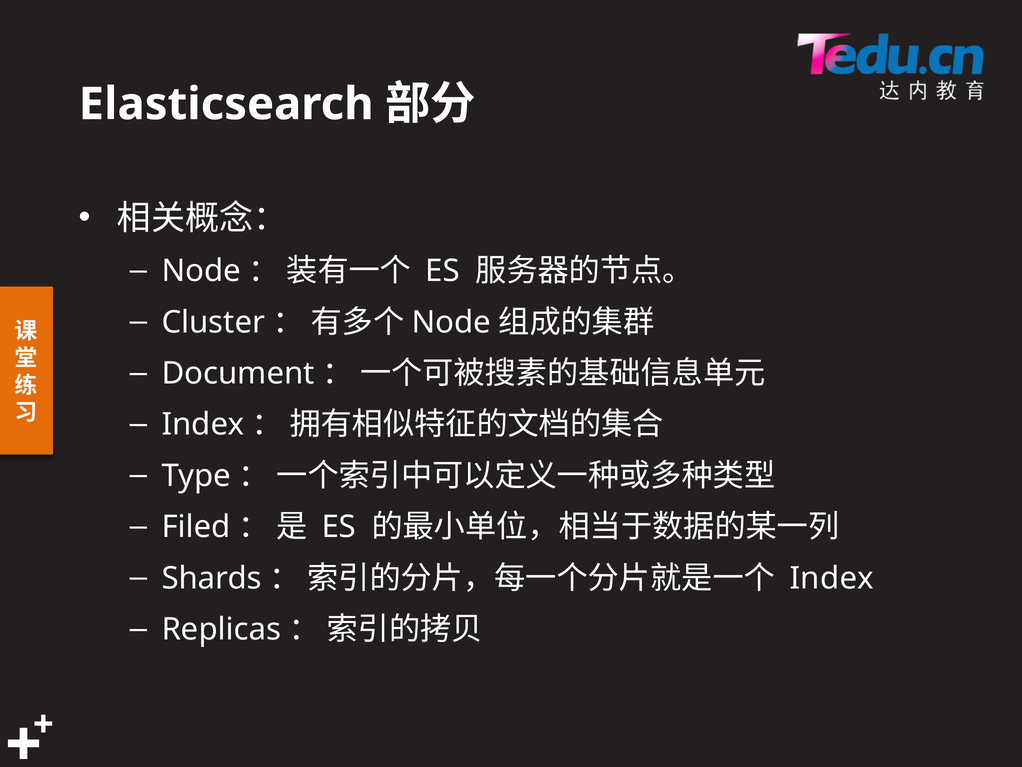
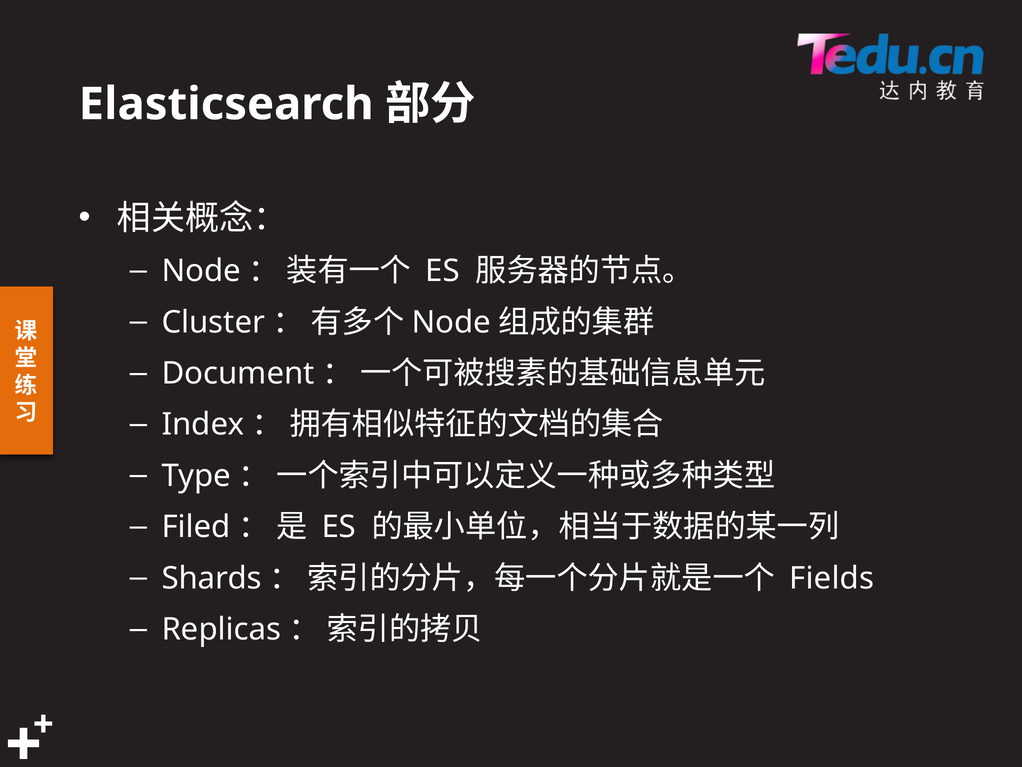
Index at (832, 578): Index -> Fields
